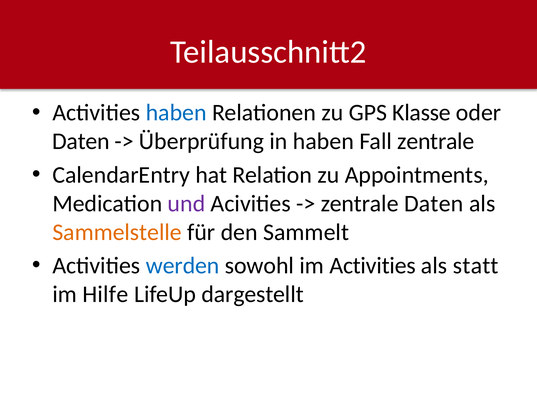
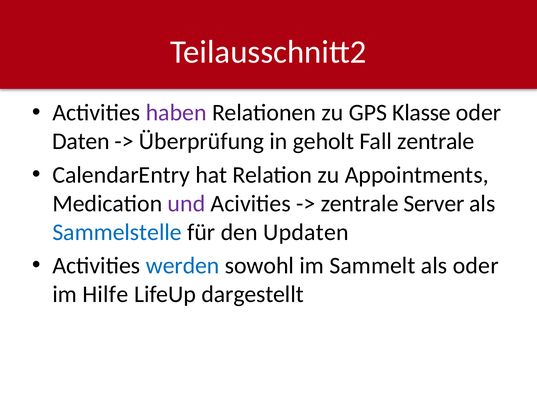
haben at (176, 113) colour: blue -> purple
in haben: haben -> geholt
zentrale Daten: Daten -> Server
Sammelstelle colour: orange -> blue
Sammelt: Sammelt -> Updaten
im Activities: Activities -> Sammelt
als statt: statt -> oder
